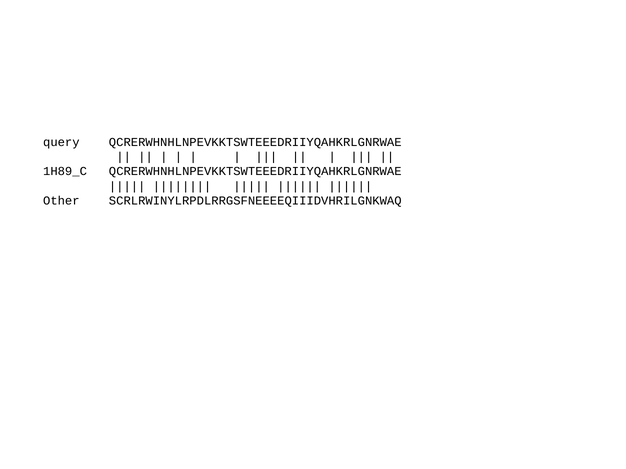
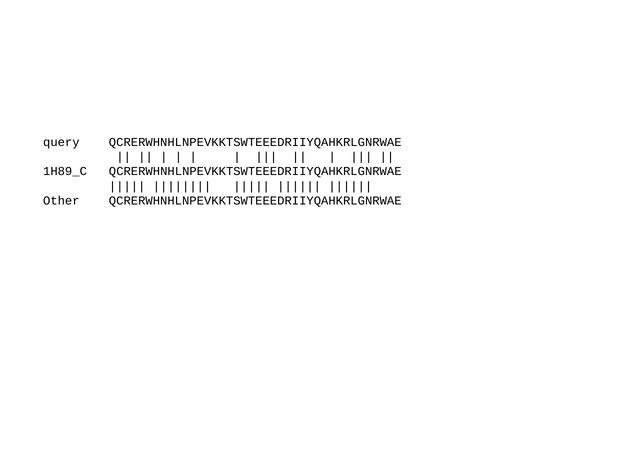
Other SCRLRWINYLRPDLRRGSFNEEEEQIIIDVHRILGNKWAQ: SCRLRWINYLRPDLRRGSFNEEEEQIIIDVHRILGNKWAQ -> QCRERWHNHLNPEVKKTSWTEEEDRIIYQAHKRLGNRWAE
